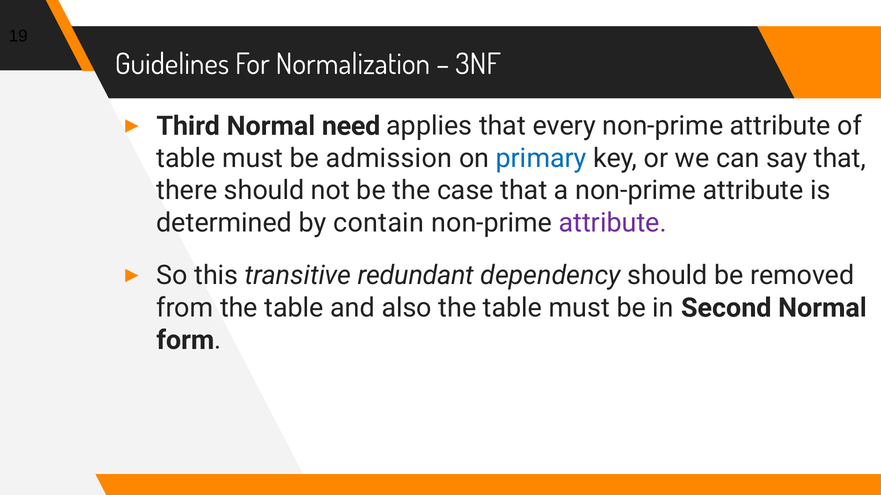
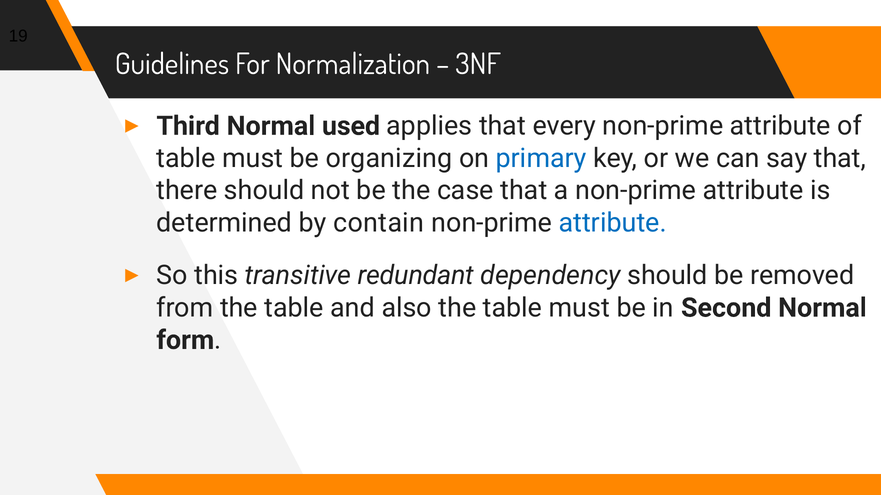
need: need -> used
admission: admission -> organizing
attribute at (613, 223) colour: purple -> blue
